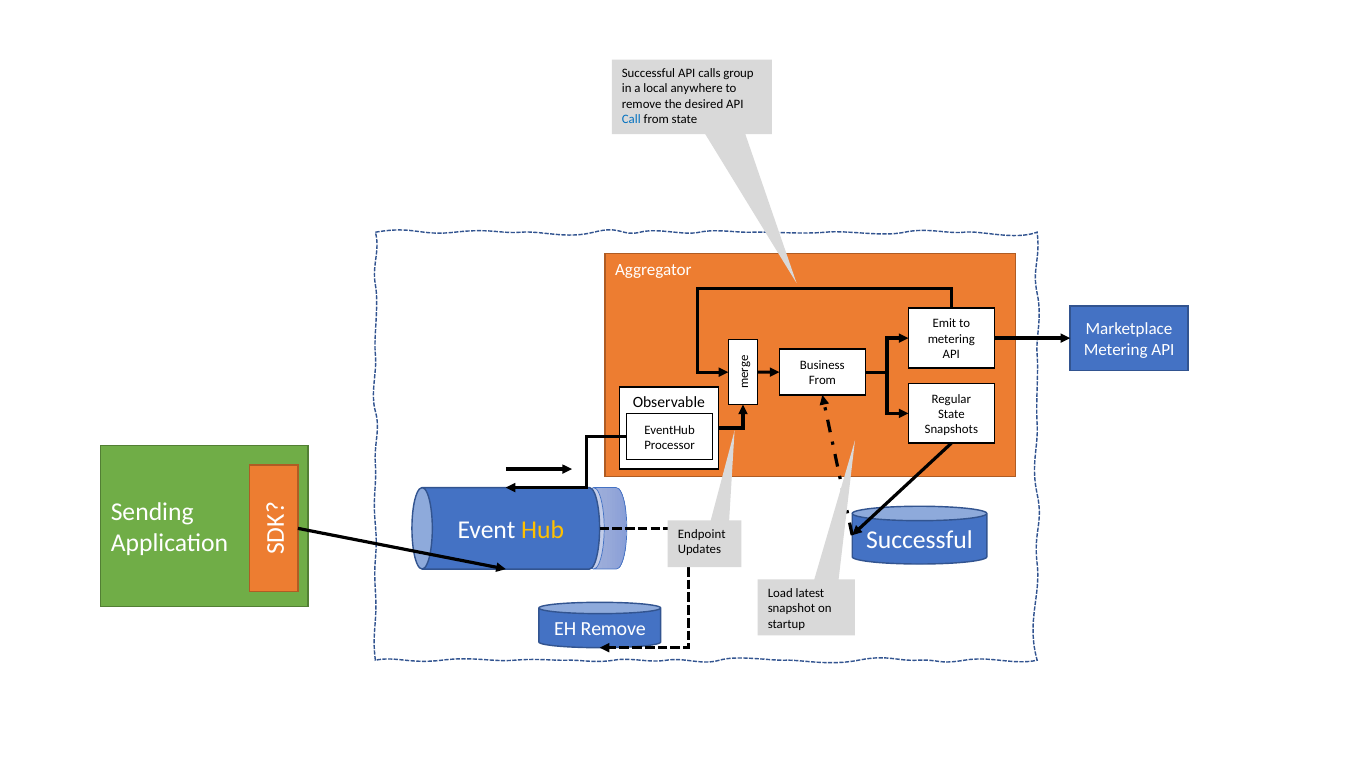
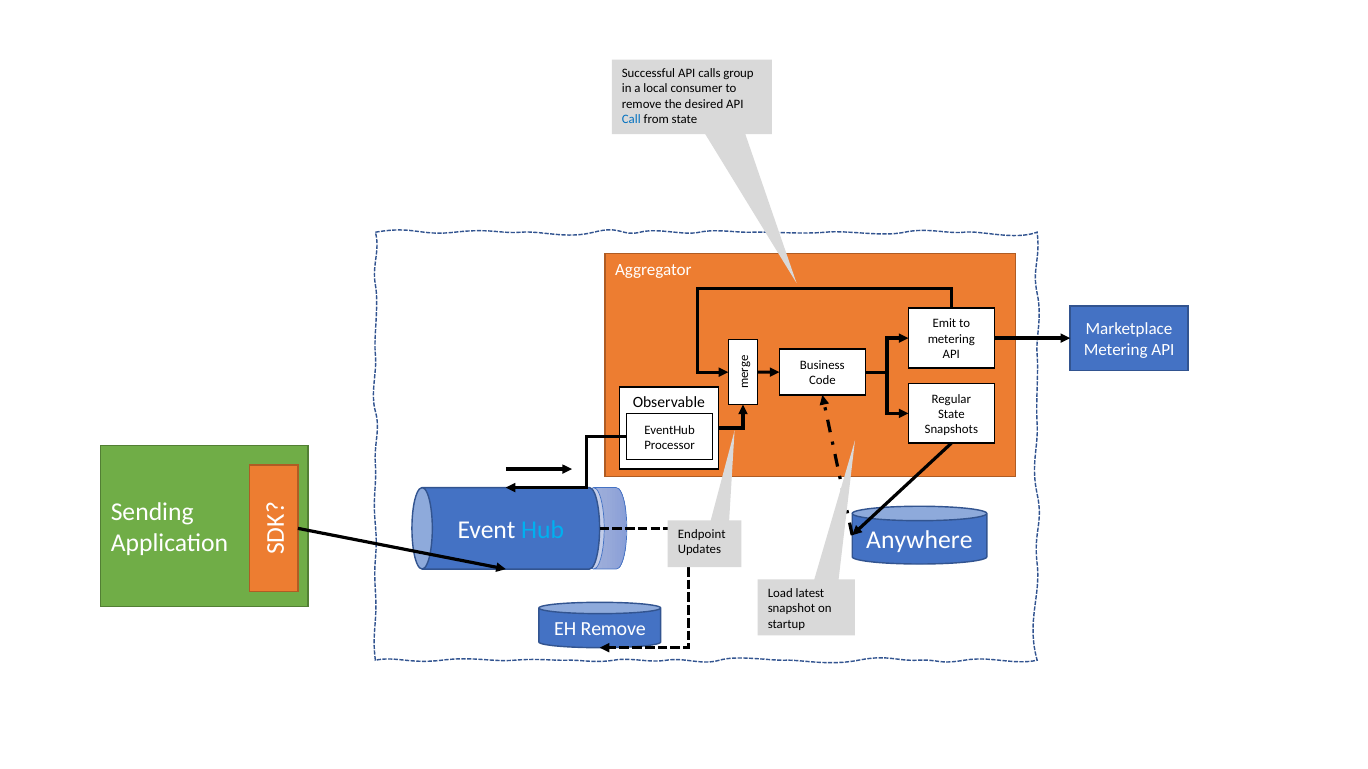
anywhere: anywhere -> consumer
From at (822, 381): From -> Code
Hub colour: yellow -> light blue
Successful at (919, 541): Successful -> Anywhere
